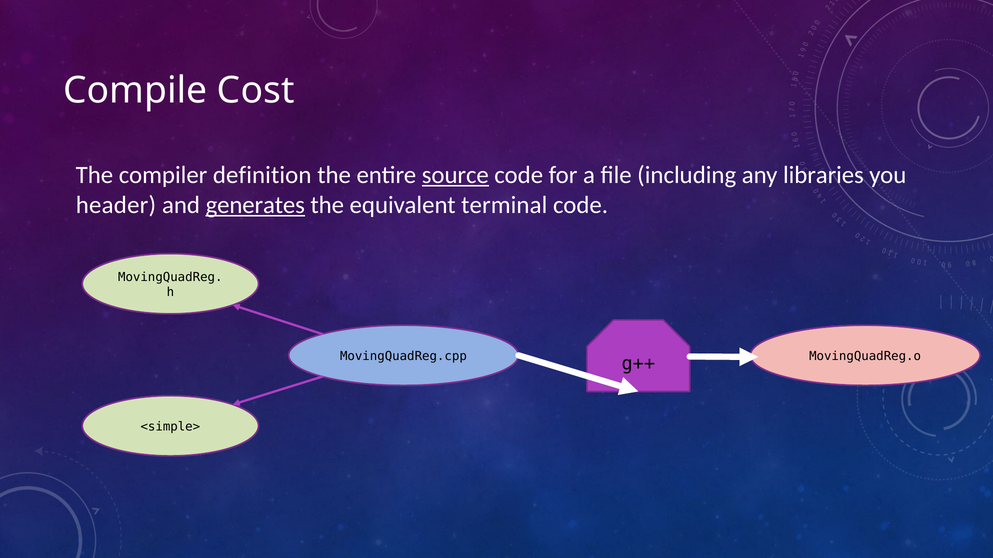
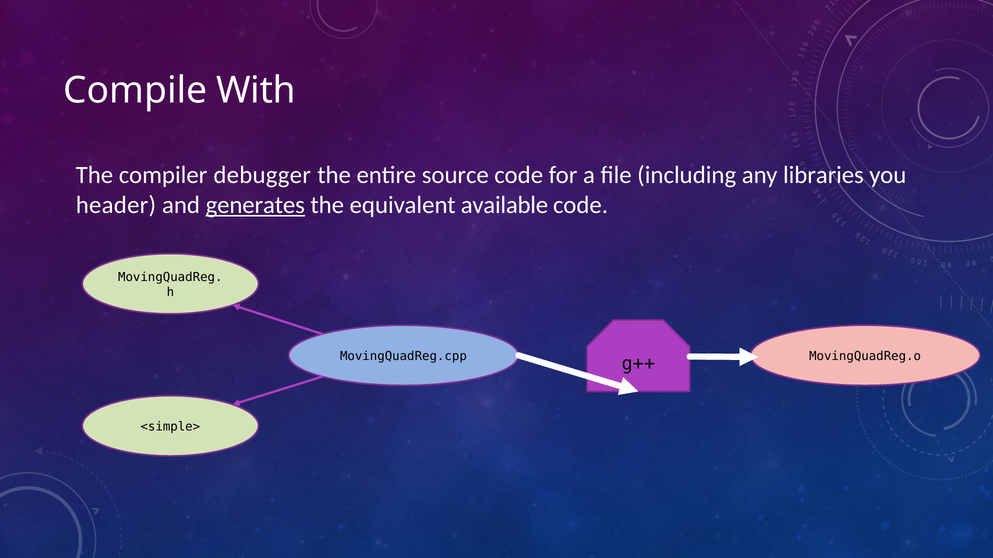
Cost: Cost -> With
definition: definition -> debugger
source underline: present -> none
terminal: terminal -> available
